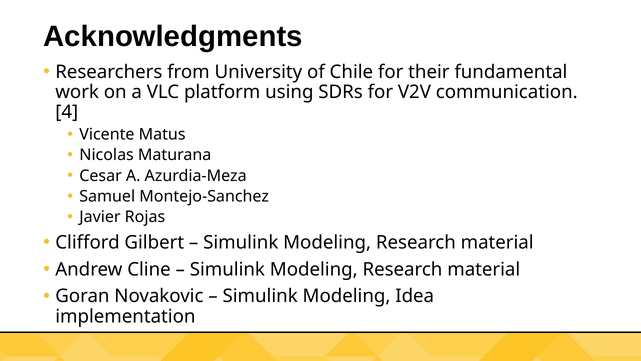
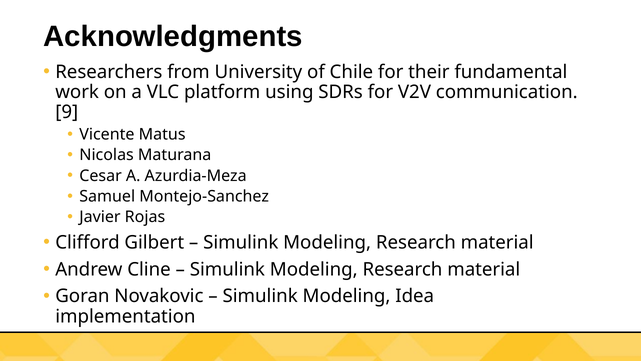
4: 4 -> 9
